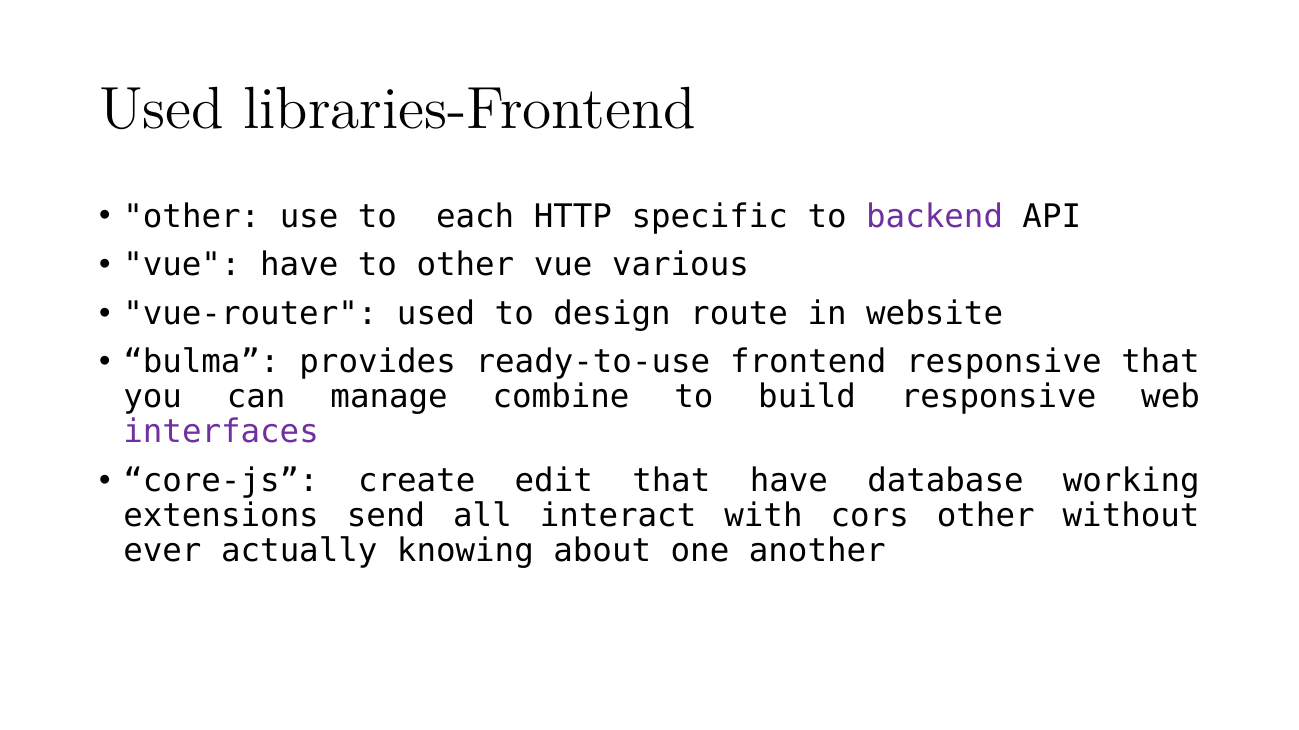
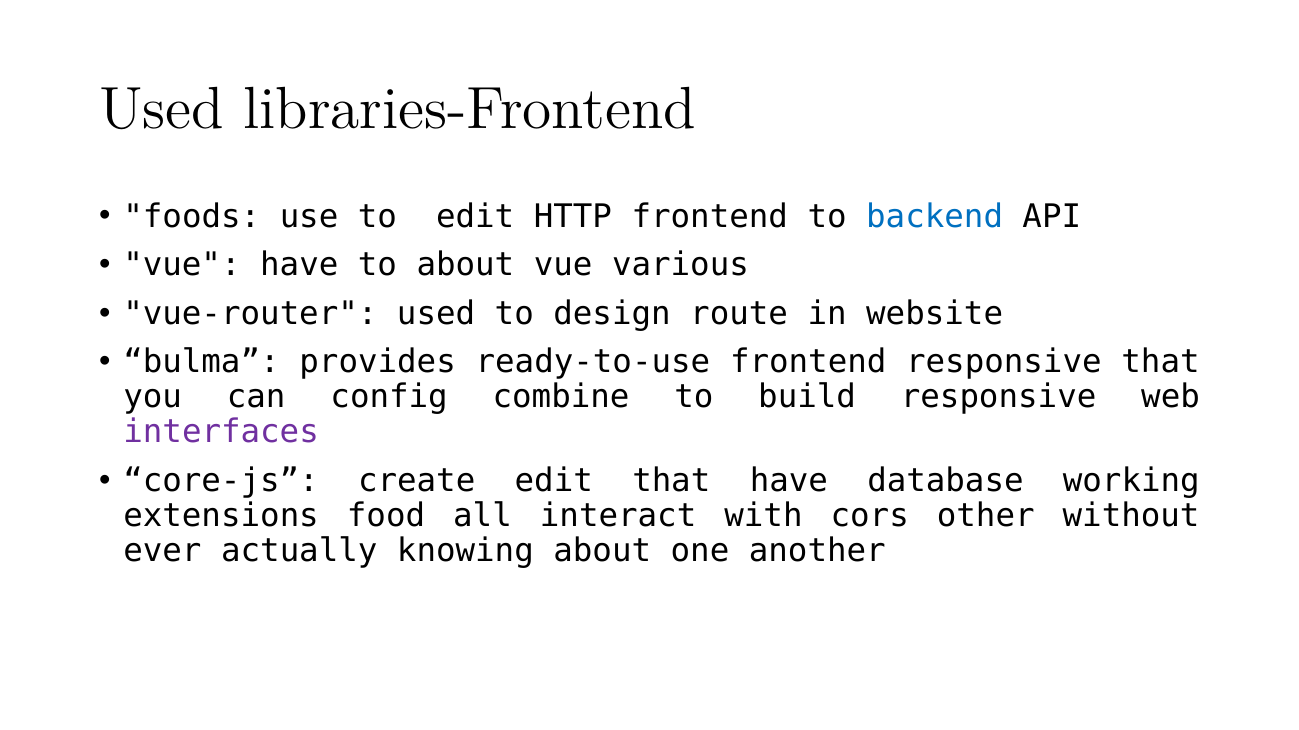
other at (192, 217): other -> foods
to each: each -> edit
HTTP specific: specific -> frontend
backend colour: purple -> blue
to other: other -> about
manage: manage -> config
send: send -> food
